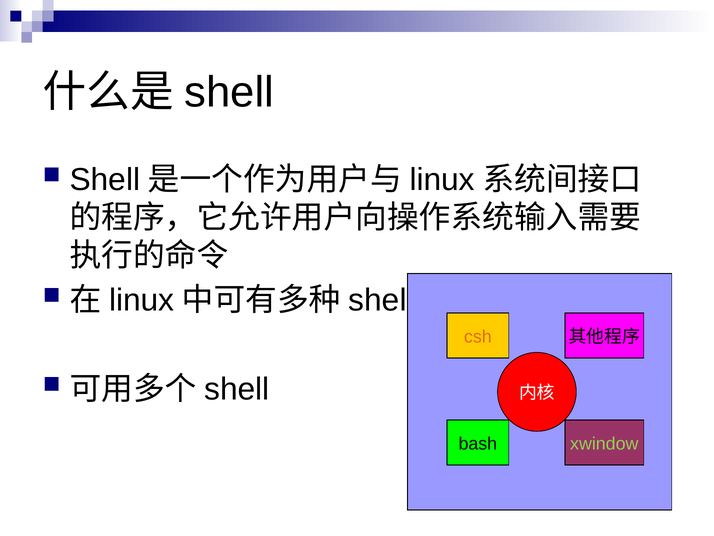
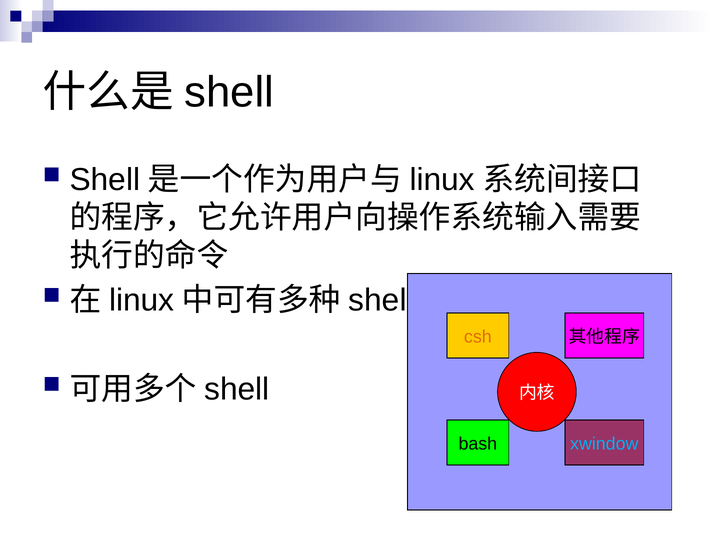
xwindow colour: light green -> light blue
